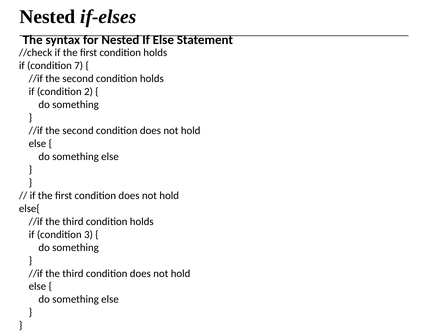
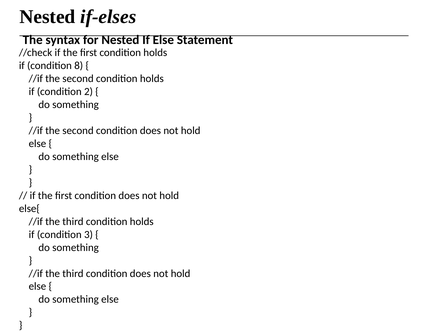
7: 7 -> 8
